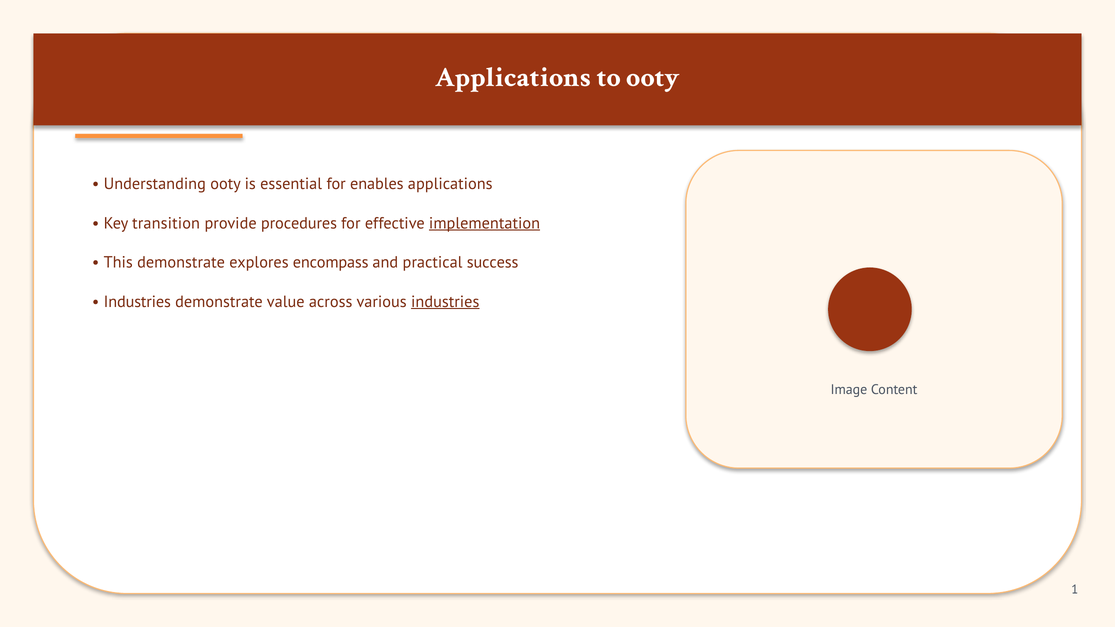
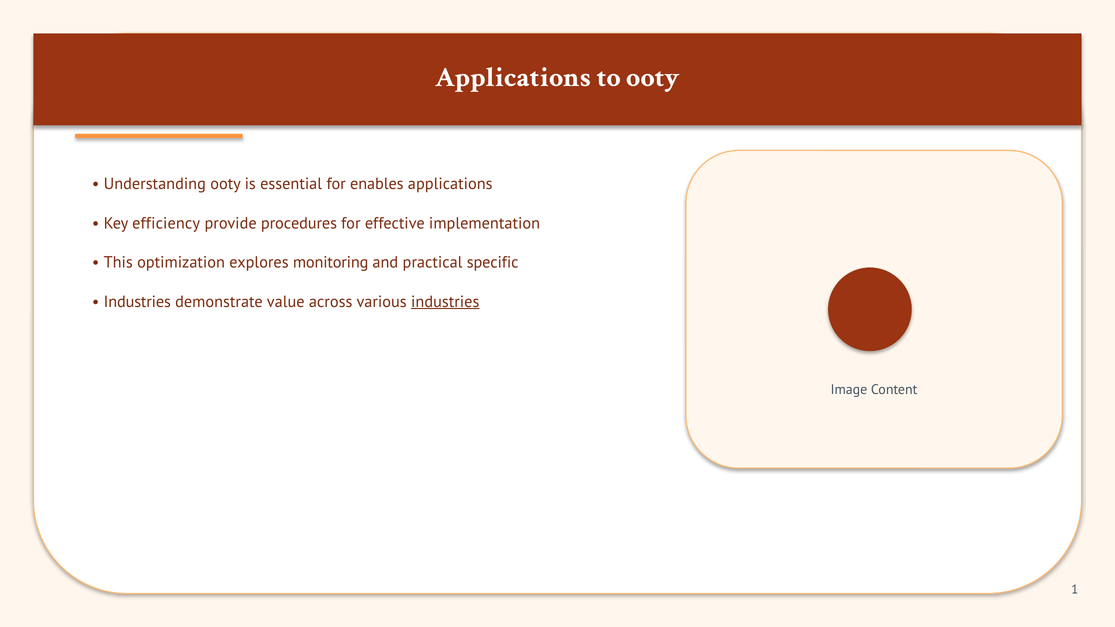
transition: transition -> efficiency
implementation underline: present -> none
This demonstrate: demonstrate -> optimization
encompass: encompass -> monitoring
success: success -> specific
